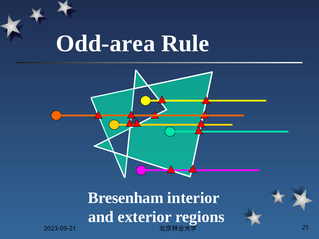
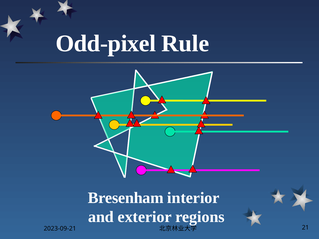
Odd-area: Odd-area -> Odd-pixel
